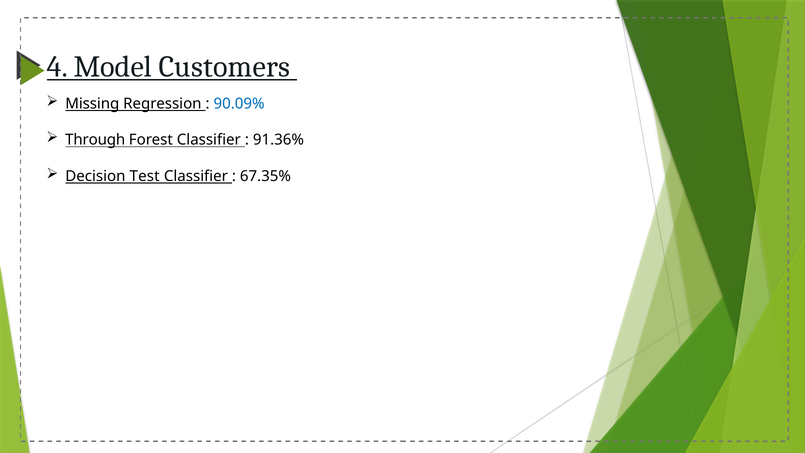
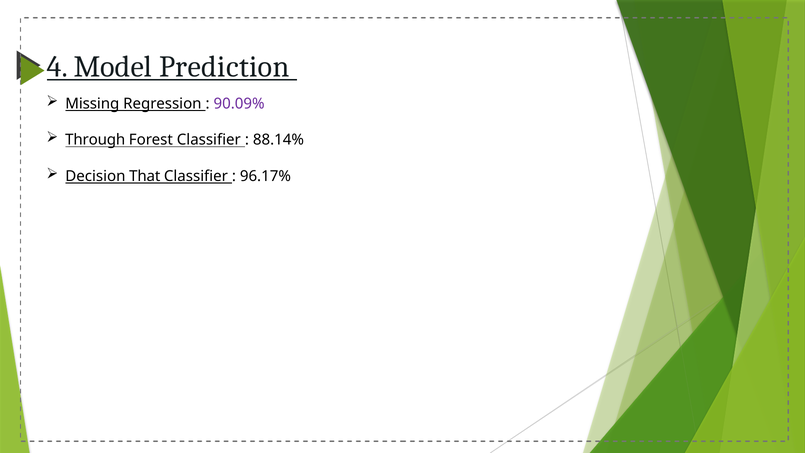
Customers: Customers -> Prediction
90.09% colour: blue -> purple
91.36%: 91.36% -> 88.14%
Test: Test -> That
67.35%: 67.35% -> 96.17%
